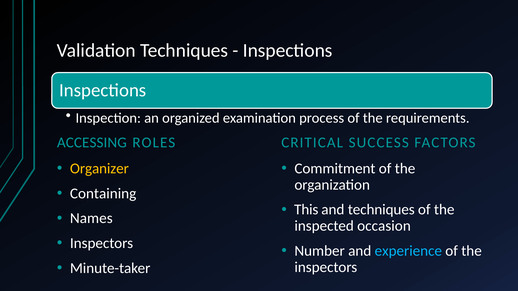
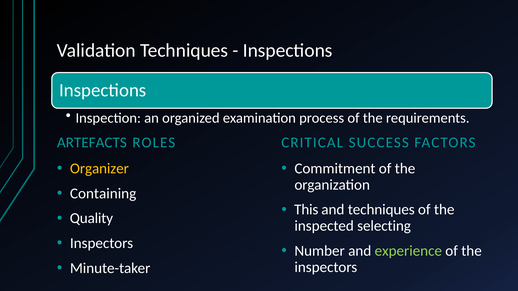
ACCESSING: ACCESSING -> ARTEFACTS
Names: Names -> Quality
occasion: occasion -> selecting
experience colour: light blue -> light green
